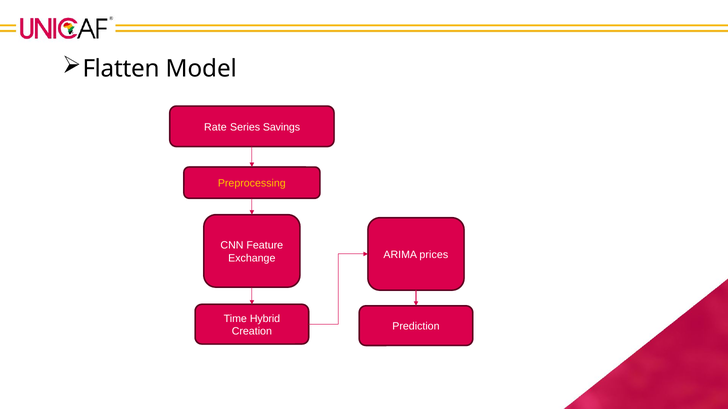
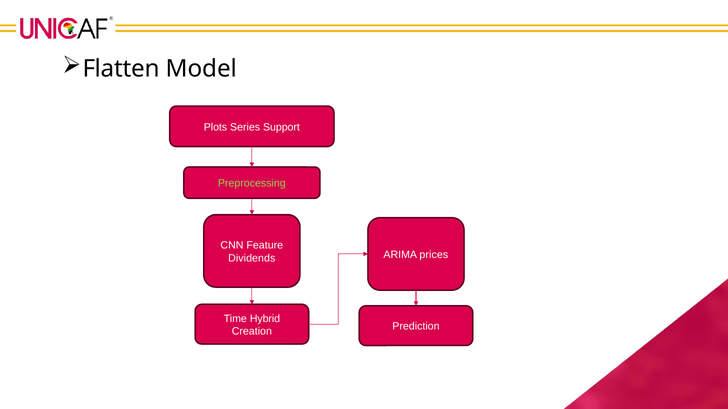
Rate: Rate -> Plots
Savings: Savings -> Support
Preprocessing colour: yellow -> light green
Exchange: Exchange -> Dividends
